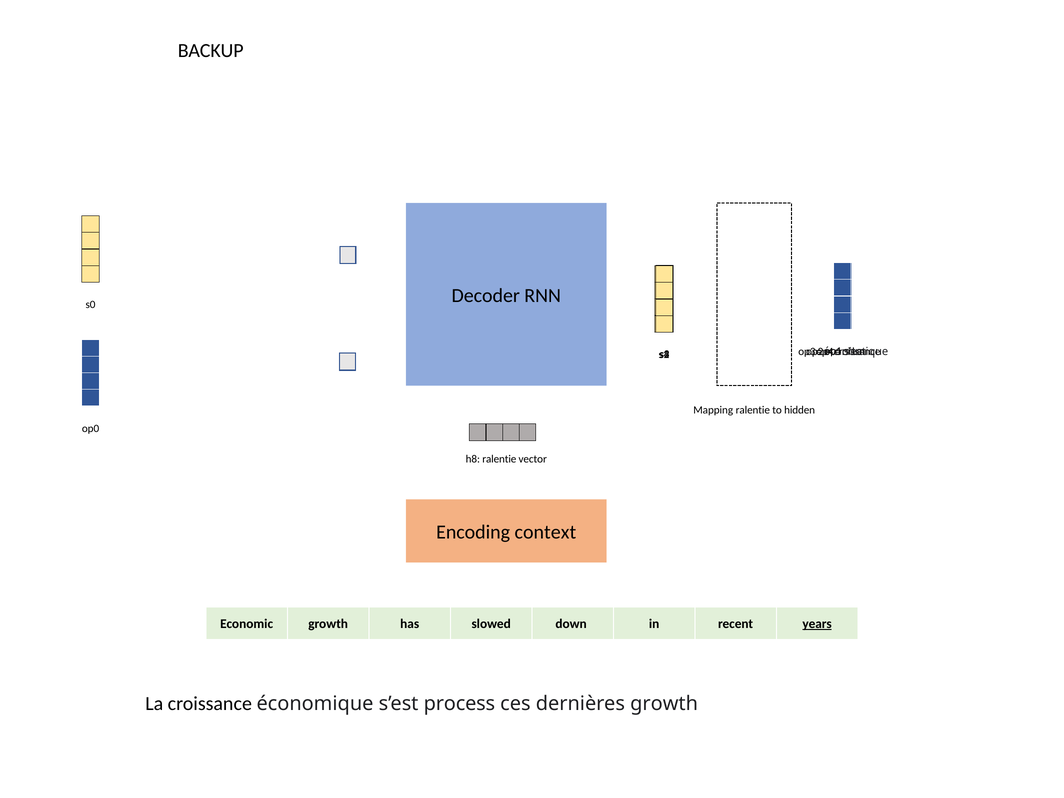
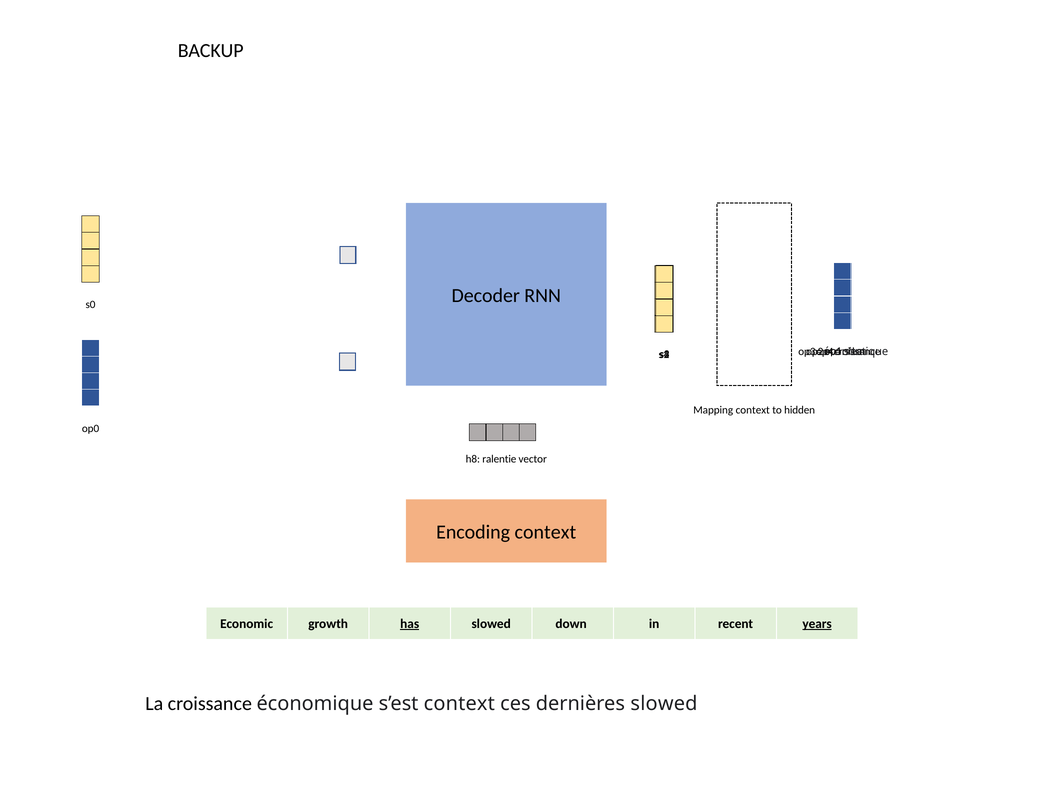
Mapping ralentie: ralentie -> context
has underline: none -> present
s’est process: process -> context
dernières growth: growth -> slowed
